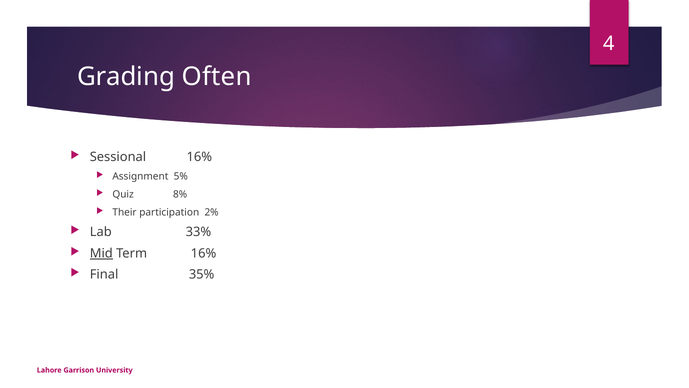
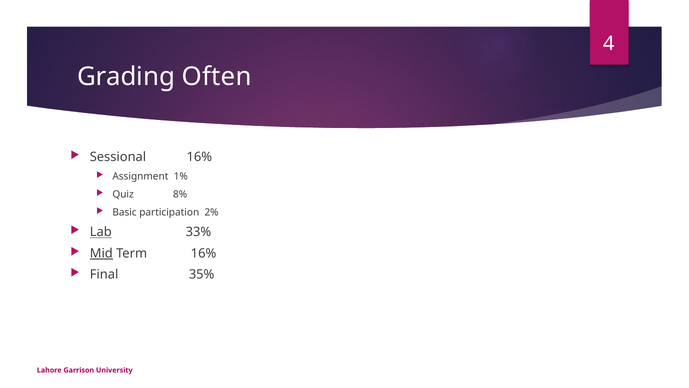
5%: 5% -> 1%
Their: Their -> Basic
Lab underline: none -> present
